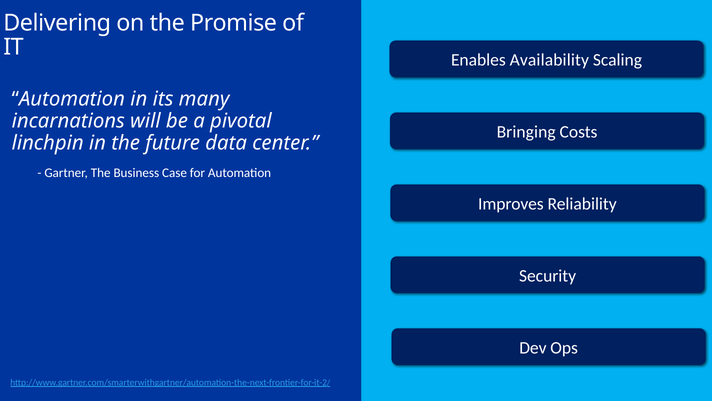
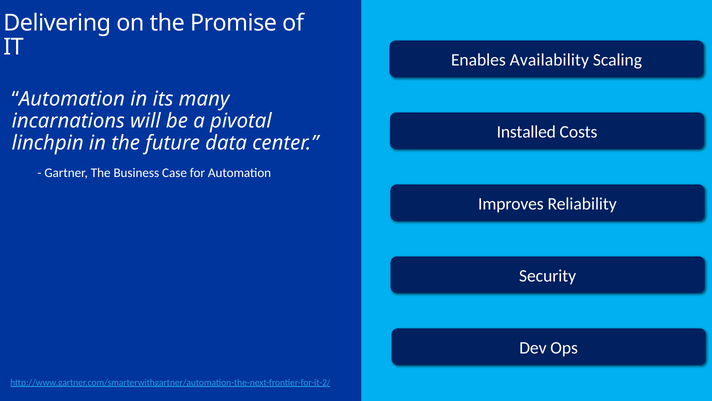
Bringing: Bringing -> Installed
